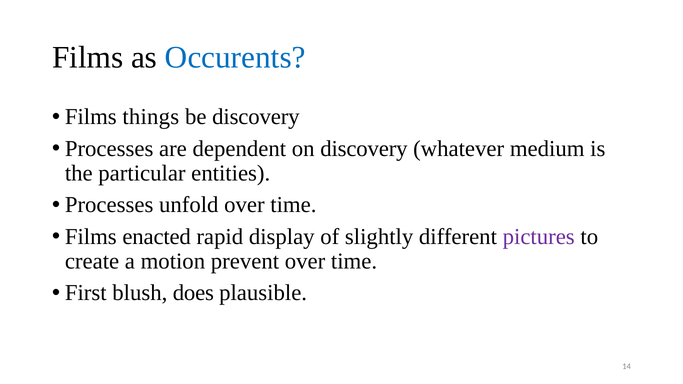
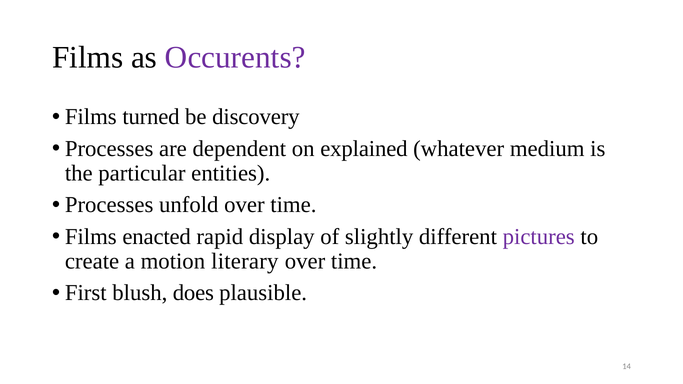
Occurents colour: blue -> purple
things: things -> turned
on discovery: discovery -> explained
prevent: prevent -> literary
